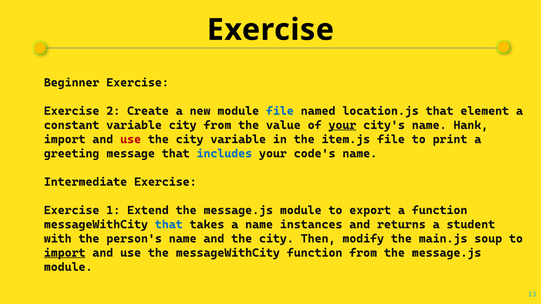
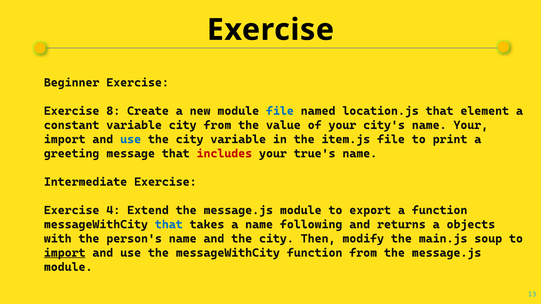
2: 2 -> 8
your at (342, 125) underline: present -> none
name Hank: Hank -> Your
use at (131, 139) colour: red -> blue
includes colour: blue -> red
code's: code's -> true's
1: 1 -> 4
instances: instances -> following
student: student -> objects
